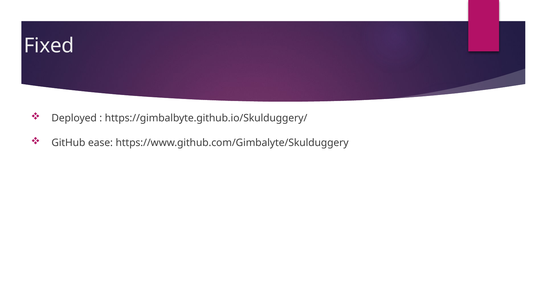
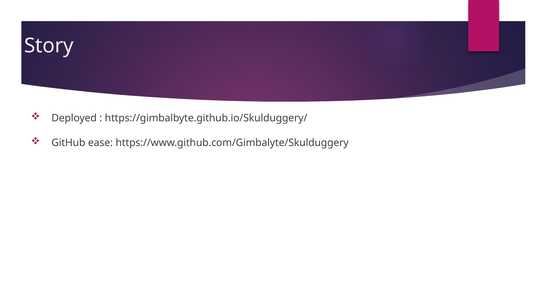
Fixed: Fixed -> Story
